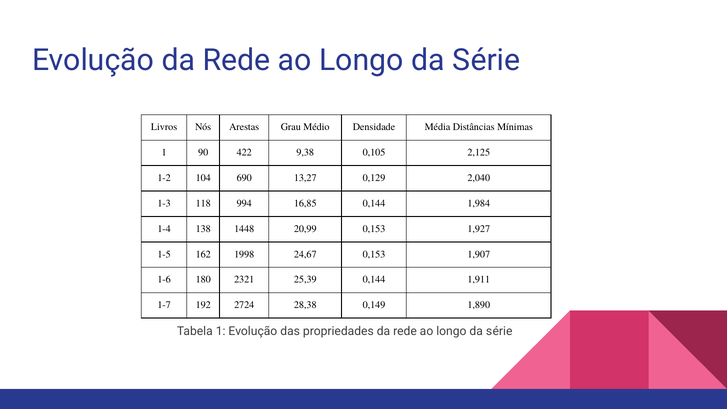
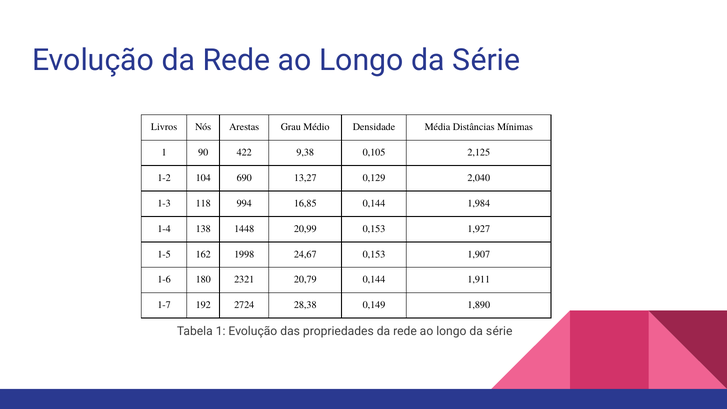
25,39: 25,39 -> 20,79
